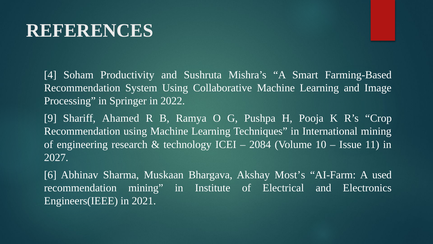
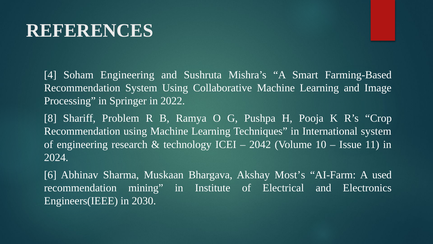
Soham Productivity: Productivity -> Engineering
9: 9 -> 8
Ahamed: Ahamed -> Problem
International mining: mining -> system
2084: 2084 -> 2042
2027: 2027 -> 2024
2021: 2021 -> 2030
